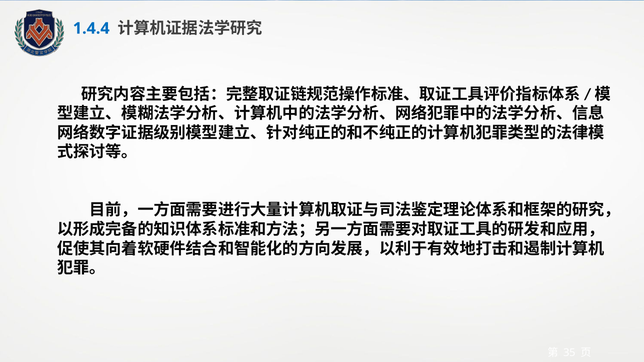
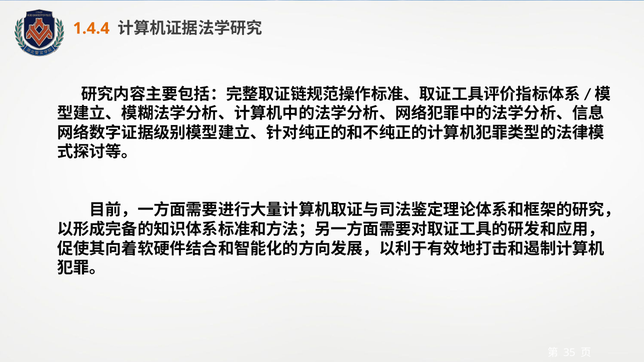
1.4.4 colour: blue -> orange
